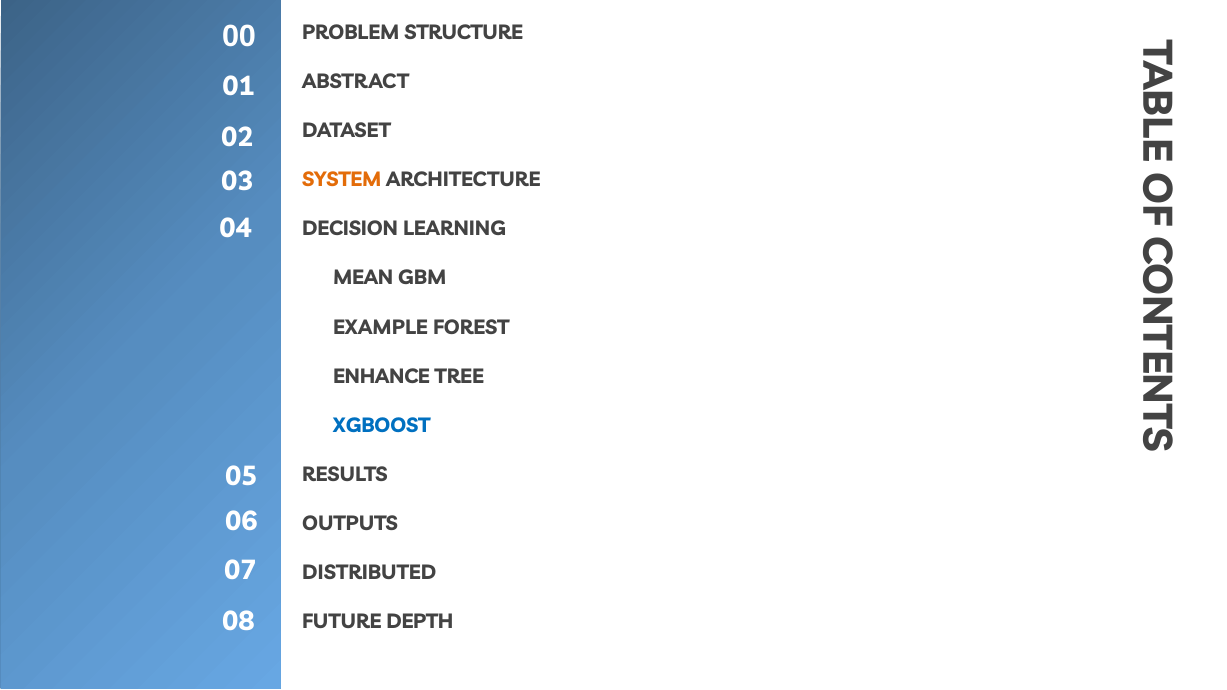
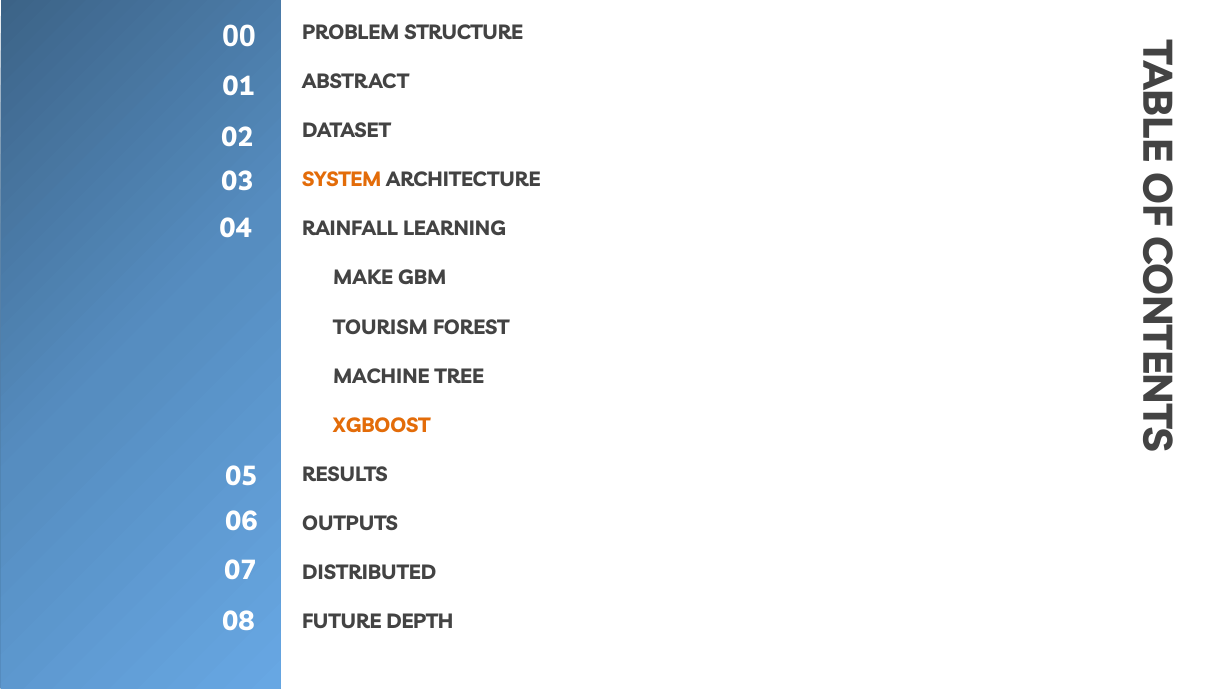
DECISION: DECISION -> RAINFALL
MEAN: MEAN -> MAKE
EXAMPLE: EXAMPLE -> TOURISM
ENHANCE: ENHANCE -> MACHINE
XGBOOST colour: blue -> orange
